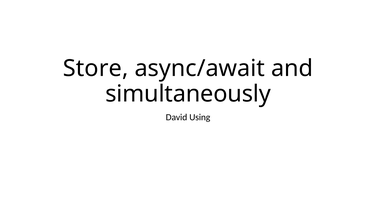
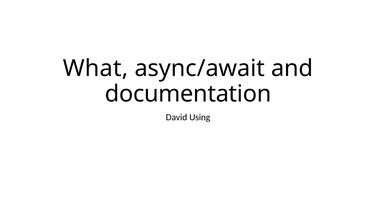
Store: Store -> What
simultaneously: simultaneously -> documentation
